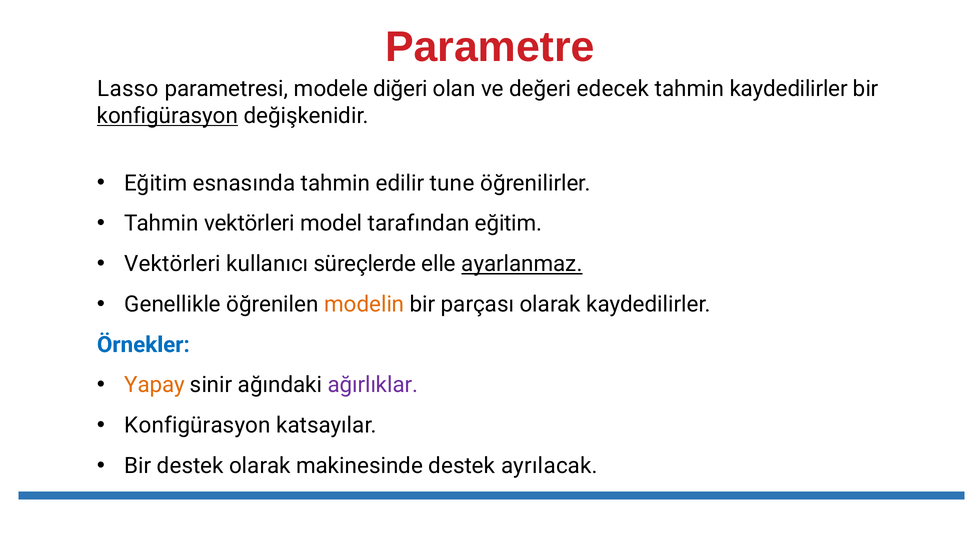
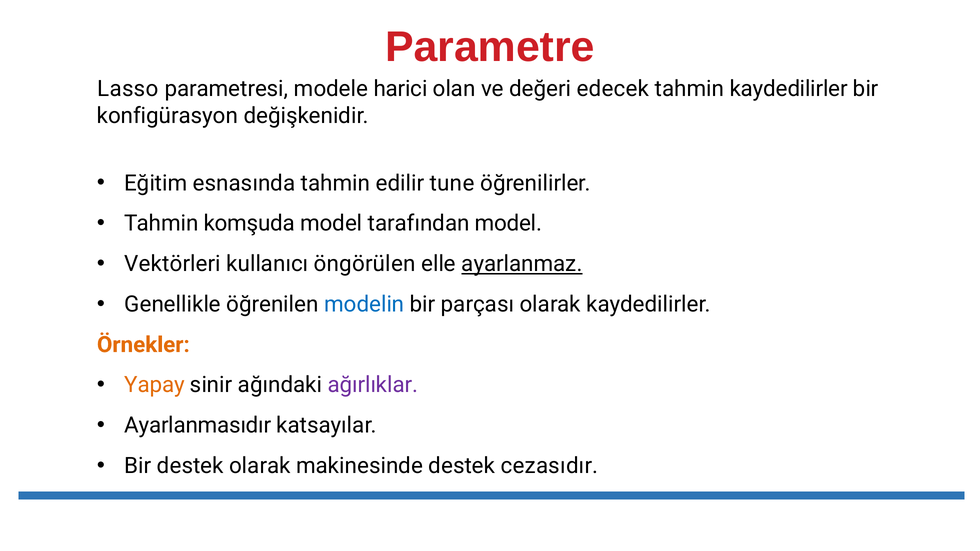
diğeri: diğeri -> harici
konfigürasyon at (167, 116) underline: present -> none
Tahmin vektörleri: vektörleri -> komşuda
tarafından eğitim: eğitim -> model
süreçlerde: süreçlerde -> öngörülen
modelin colour: orange -> blue
Örnekler colour: blue -> orange
Konfigürasyon at (198, 426): Konfigürasyon -> Ayarlanmasıdır
ayrılacak: ayrılacak -> cezasıdır
